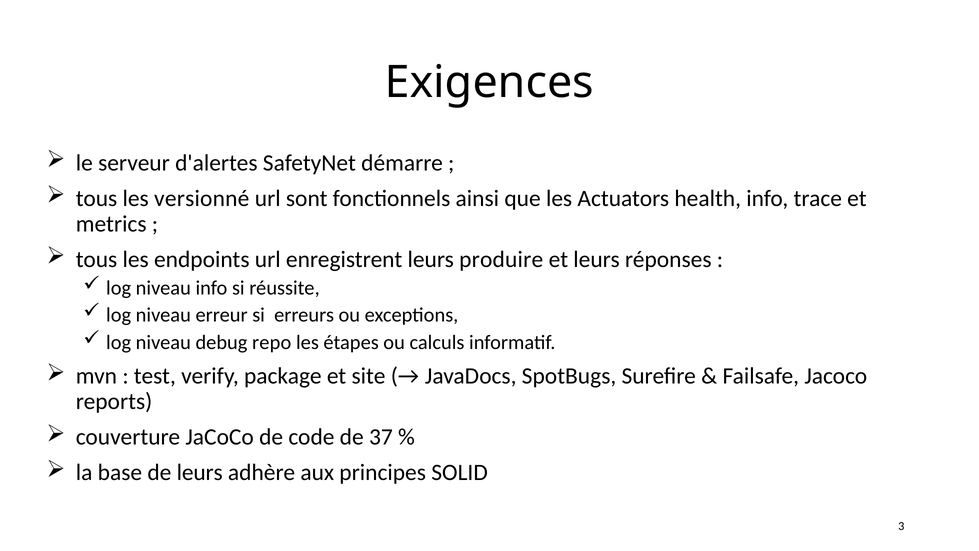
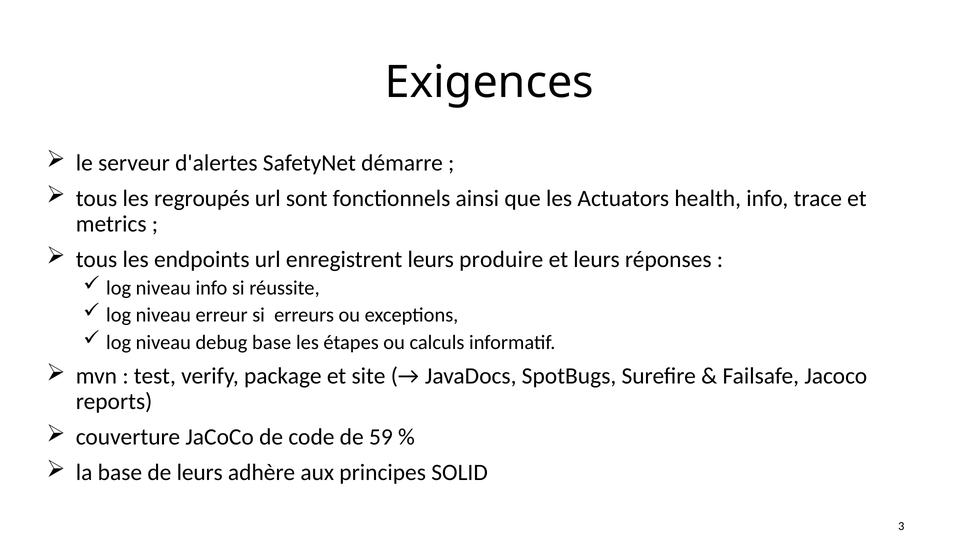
versionné: versionné -> regroupés
debug repo: repo -> base
37: 37 -> 59
